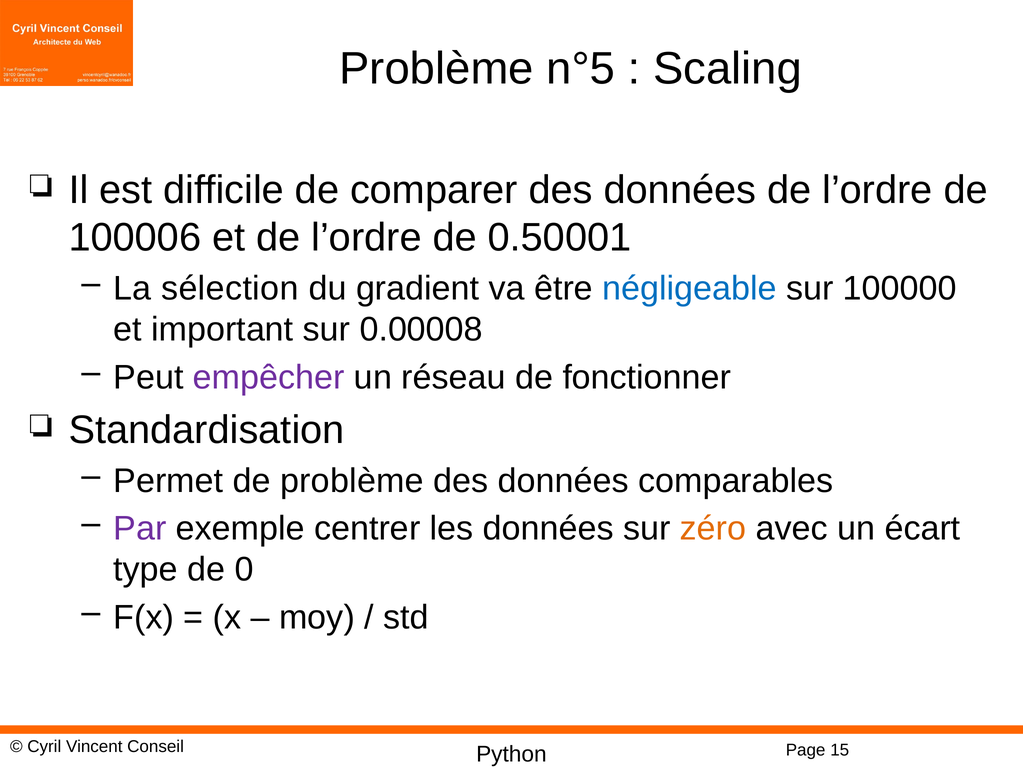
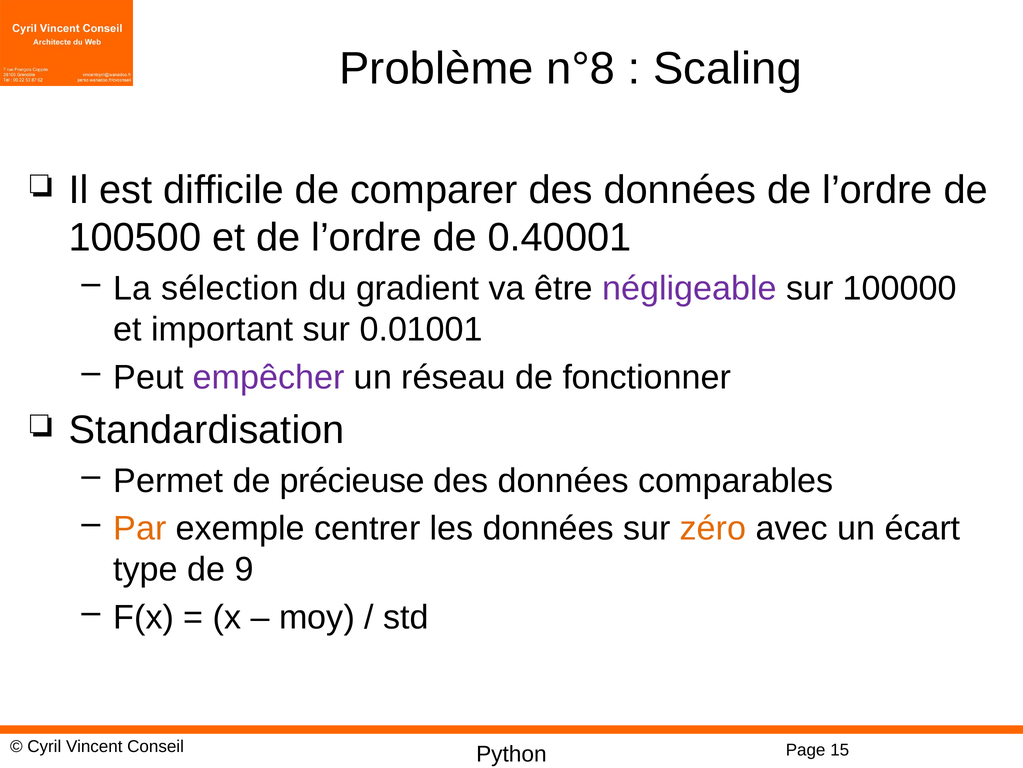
n°5: n°5 -> n°8
100006: 100006 -> 100500
0.50001: 0.50001 -> 0.40001
négligeable colour: blue -> purple
0.00008: 0.00008 -> 0.01001
de problème: problème -> précieuse
Par colour: purple -> orange
0: 0 -> 9
